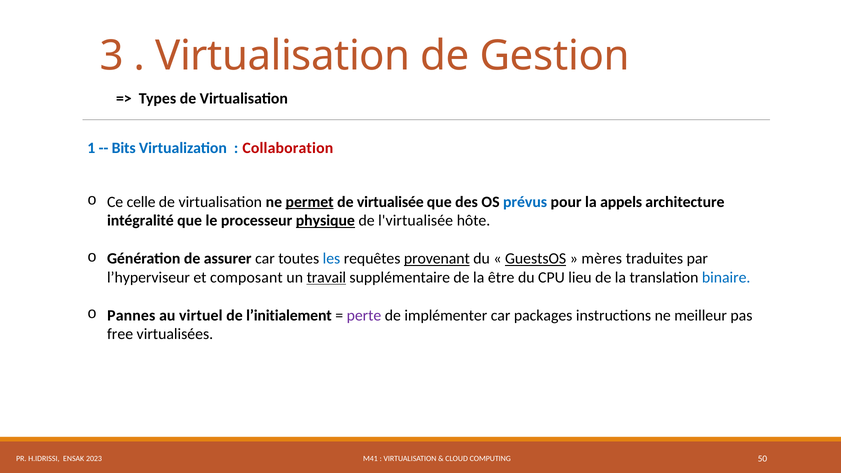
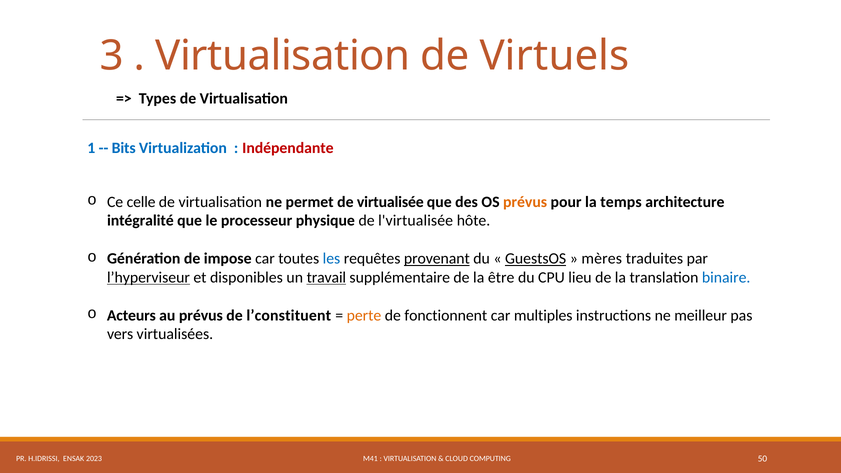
Gestion: Gestion -> Virtuels
Collaboration: Collaboration -> Indépendante
permet underline: present -> none
prévus at (525, 202) colour: blue -> orange
appels: appels -> temps
physique underline: present -> none
assurer: assurer -> impose
l’hyperviseur underline: none -> present
composant: composant -> disponibles
Pannes: Pannes -> Acteurs
au virtuel: virtuel -> prévus
l’initialement: l’initialement -> l’constituent
perte colour: purple -> orange
implémenter: implémenter -> fonctionnent
packages: packages -> multiples
free: free -> vers
